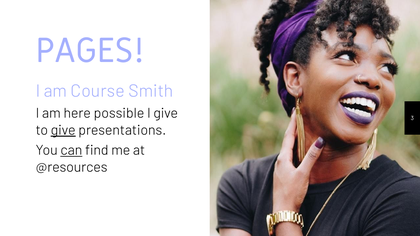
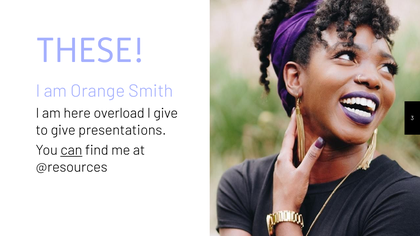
PAGES: PAGES -> THESE
Course: Course -> Orange
possible: possible -> overload
give at (63, 130) underline: present -> none
